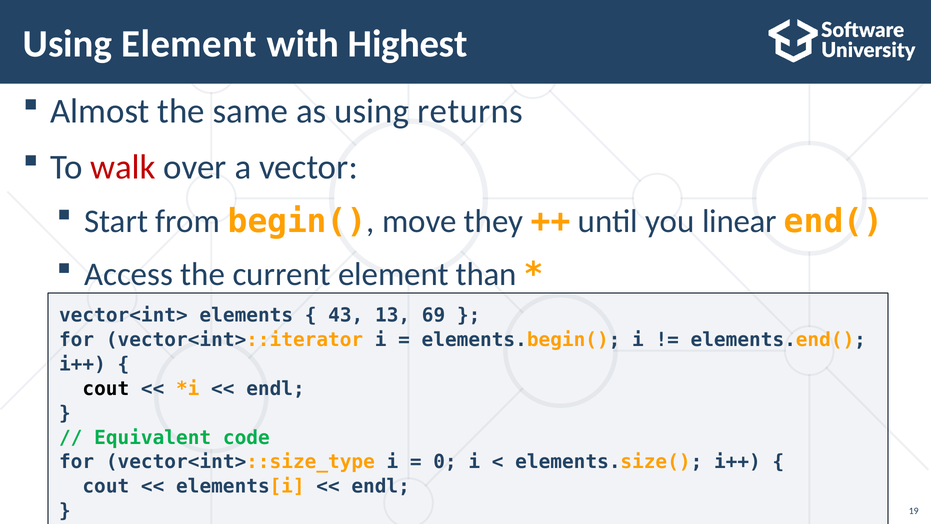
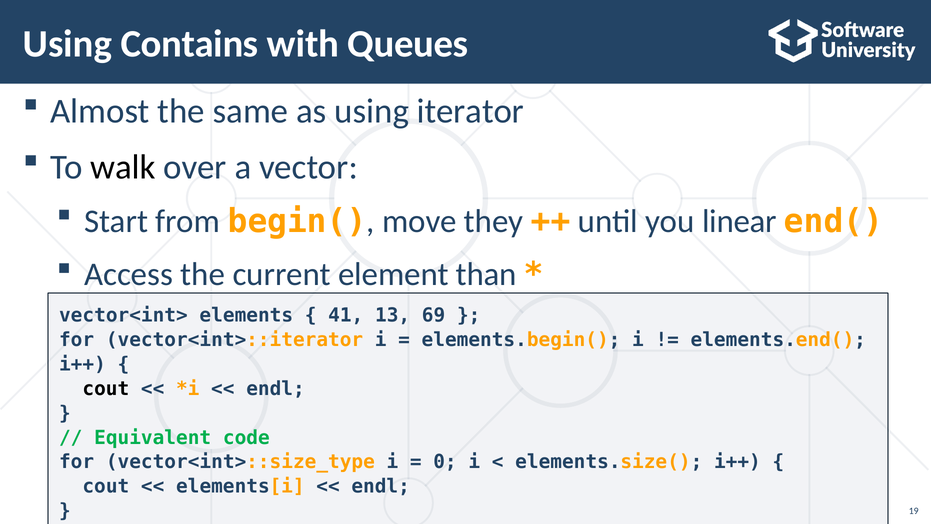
Using Element: Element -> Contains
Highest: Highest -> Queues
returns: returns -> iterator
walk colour: red -> black
43: 43 -> 41
